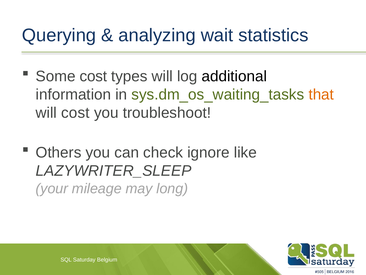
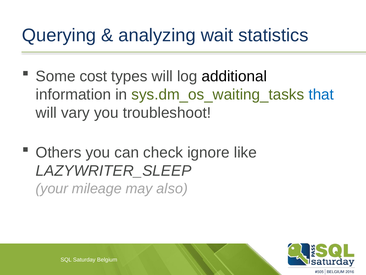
that colour: orange -> blue
will cost: cost -> vary
long: long -> also
